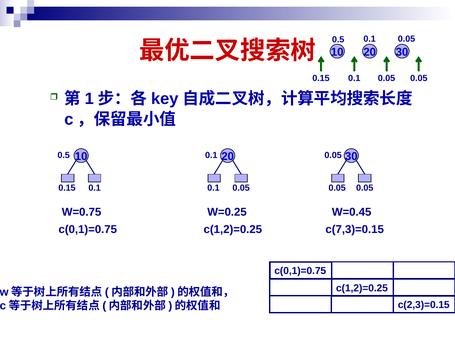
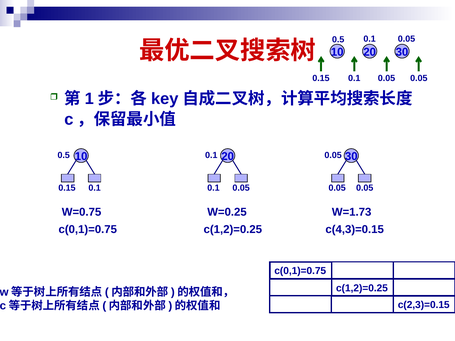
W=0.45: W=0.45 -> W=1.73
c(7,3)=0.15: c(7,3)=0.15 -> c(4,3)=0.15
